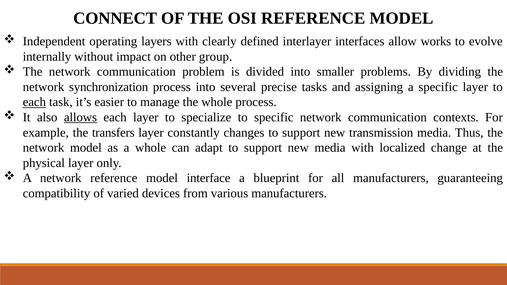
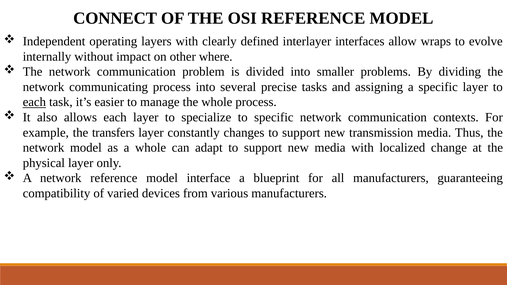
works: works -> wraps
group: group -> where
synchronization: synchronization -> communicating
allows underline: present -> none
